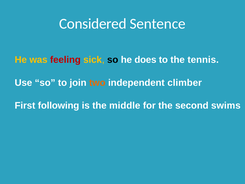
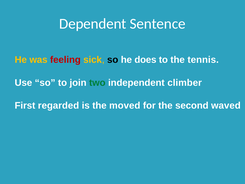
Considered: Considered -> Dependent
two colour: orange -> green
following: following -> regarded
middle: middle -> moved
swims: swims -> waved
